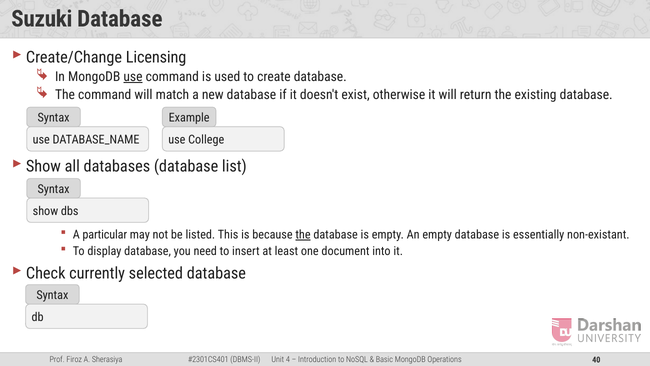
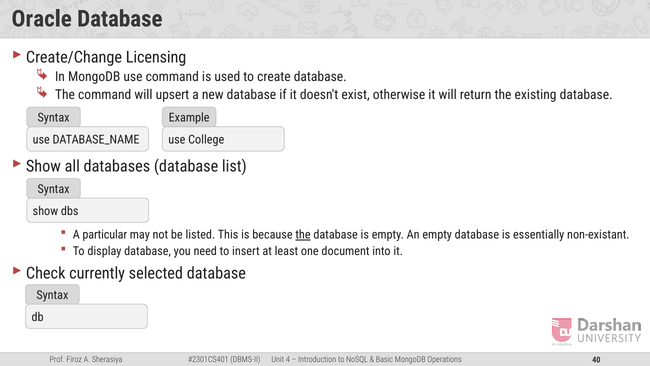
Suzuki: Suzuki -> Oracle
use at (133, 77) underline: present -> none
match: match -> upsert
